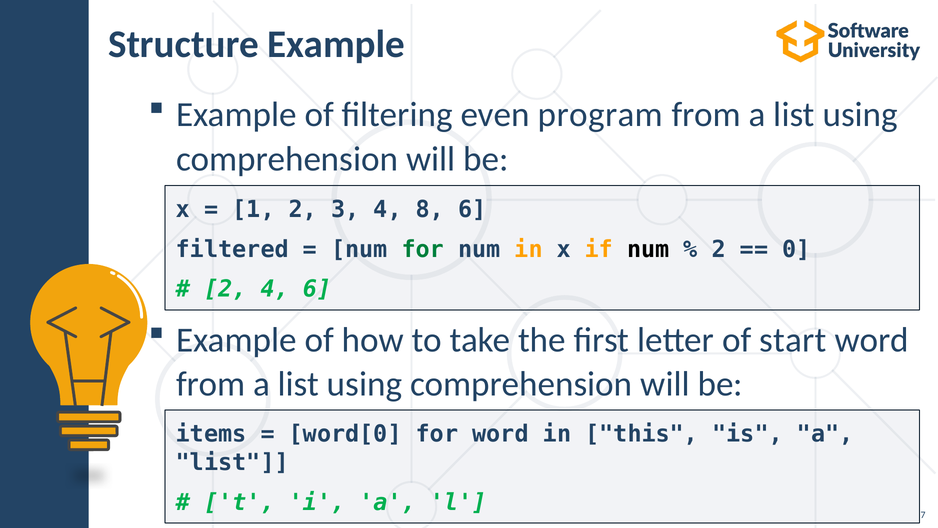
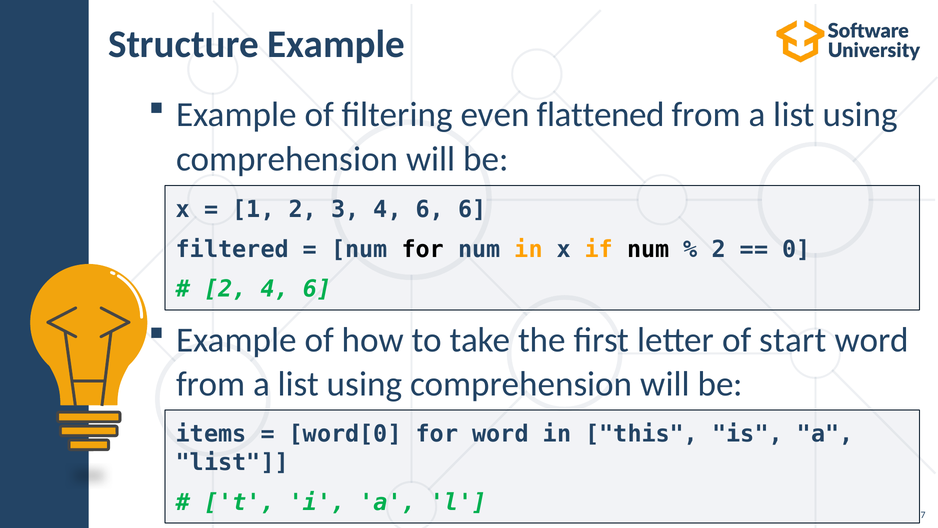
program: program -> flattened
3 4 8: 8 -> 6
for at (423, 249) colour: green -> black
